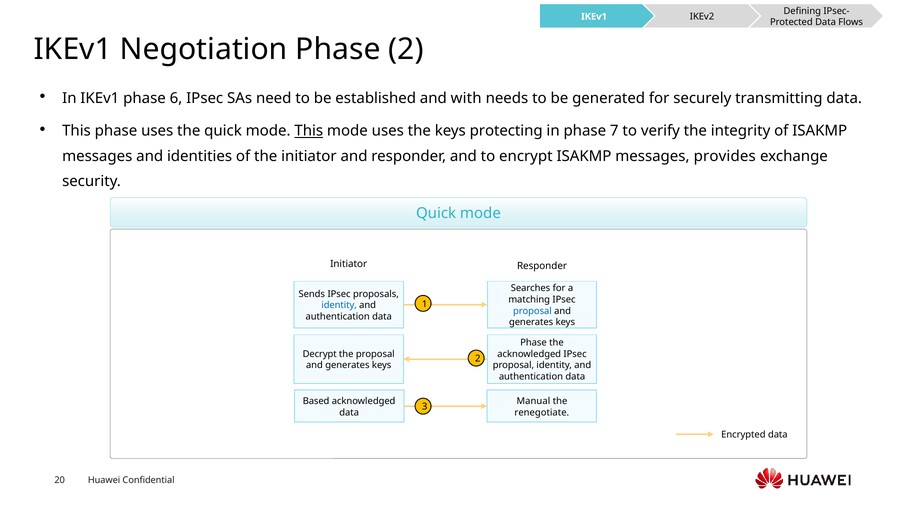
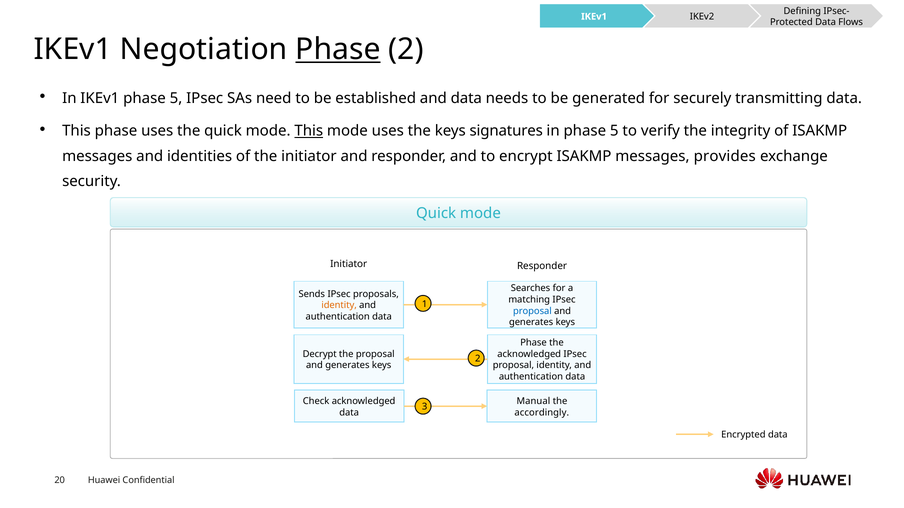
Phase at (338, 49) underline: none -> present
IKEv1 phase 6: 6 -> 5
and with: with -> data
protecting: protecting -> signatures
in phase 7: 7 -> 5
identity at (339, 306) colour: blue -> orange
Based: Based -> Check
renegotiate: renegotiate -> accordingly
